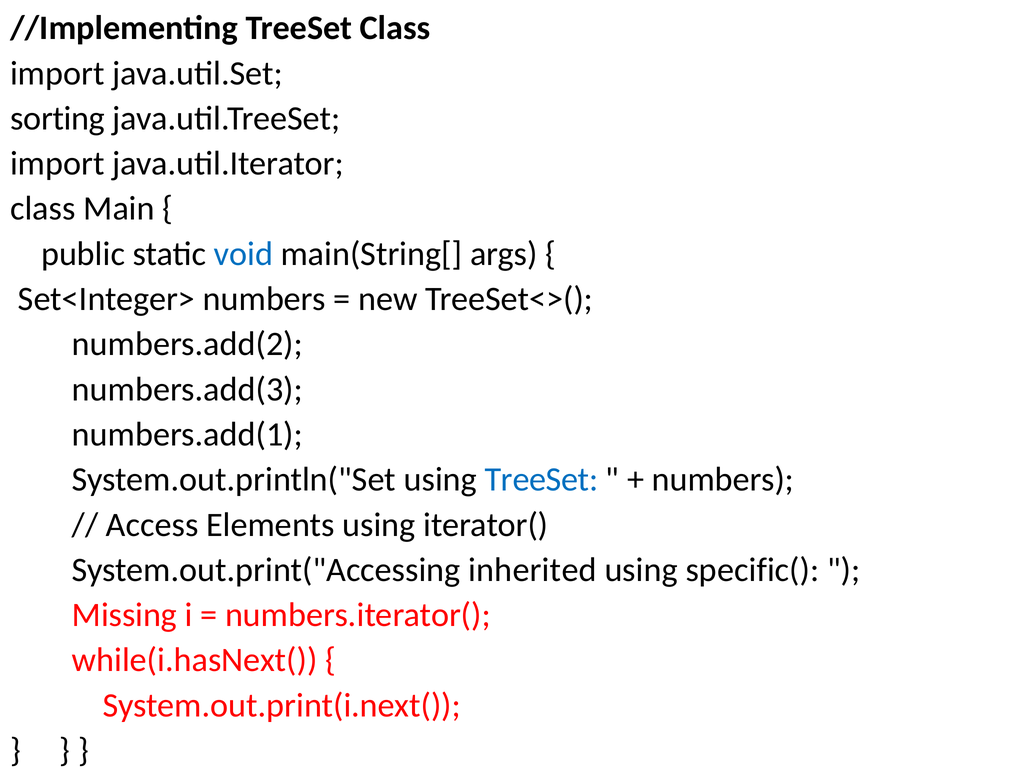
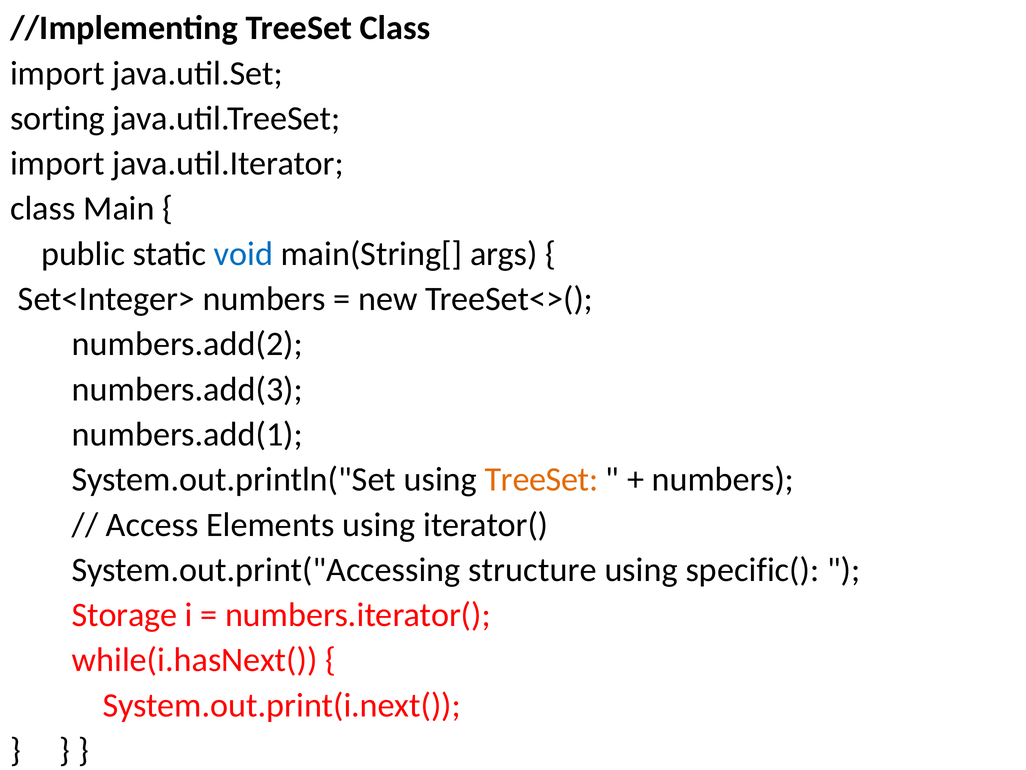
TreeSet at (541, 479) colour: blue -> orange
inherited: inherited -> structure
Missing: Missing -> Storage
